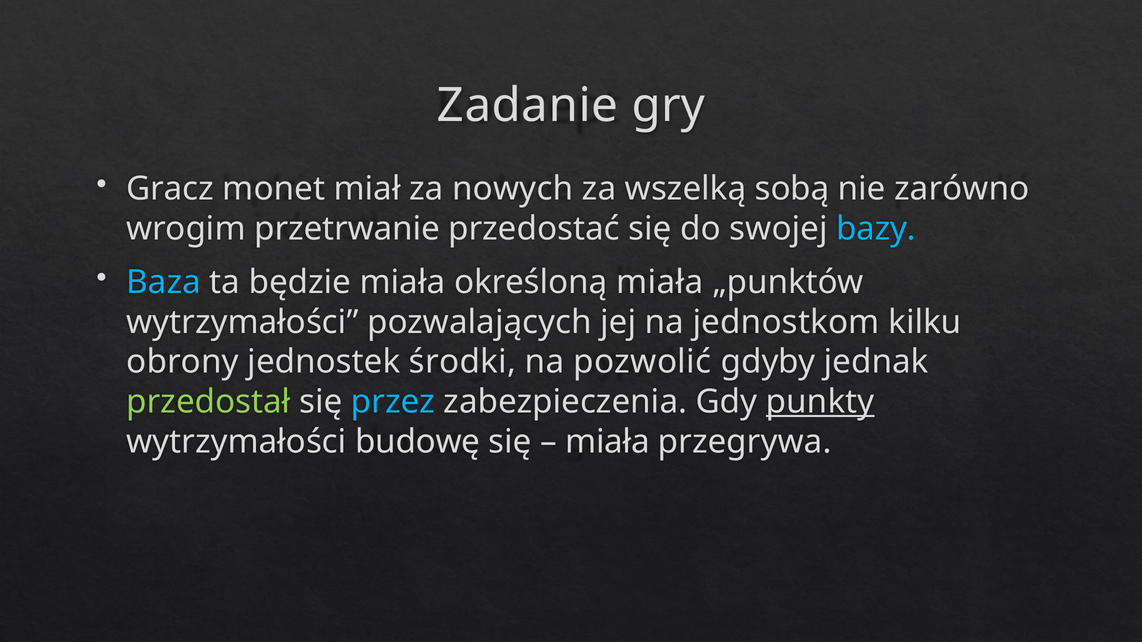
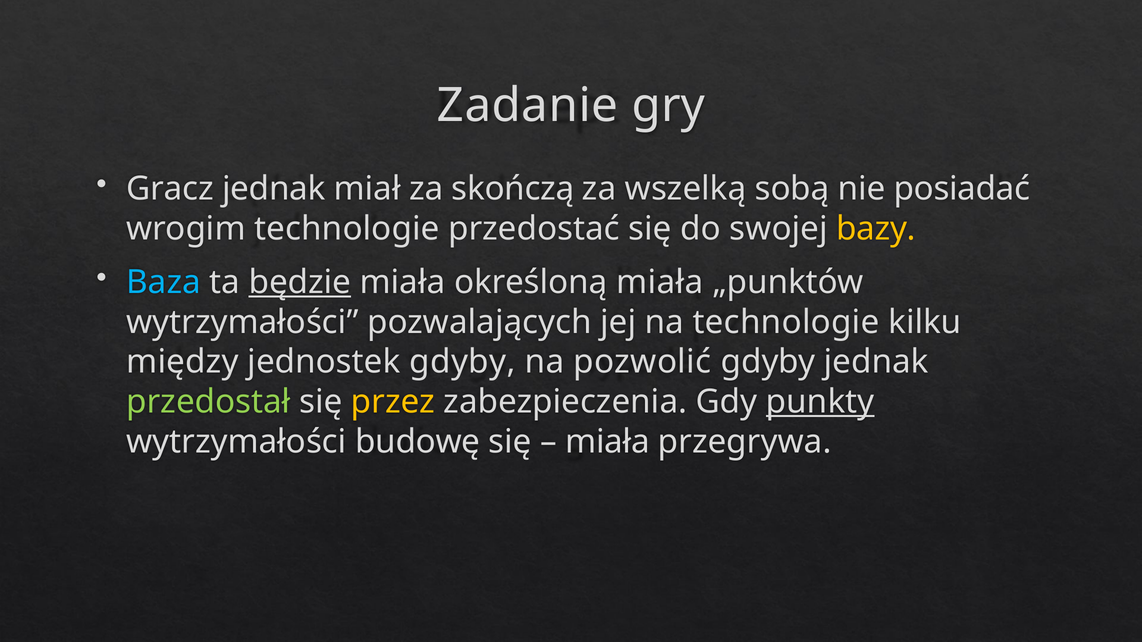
Gracz monet: monet -> jednak
nowych: nowych -> skończą
zarówno: zarówno -> posiadać
wrogim przetrwanie: przetrwanie -> technologie
bazy colour: light blue -> yellow
będzie underline: none -> present
na jednostkom: jednostkom -> technologie
obrony: obrony -> między
jednostek środki: środki -> gdyby
przez colour: light blue -> yellow
